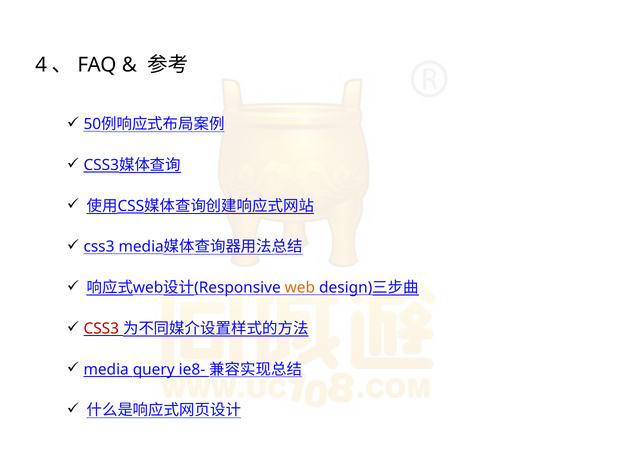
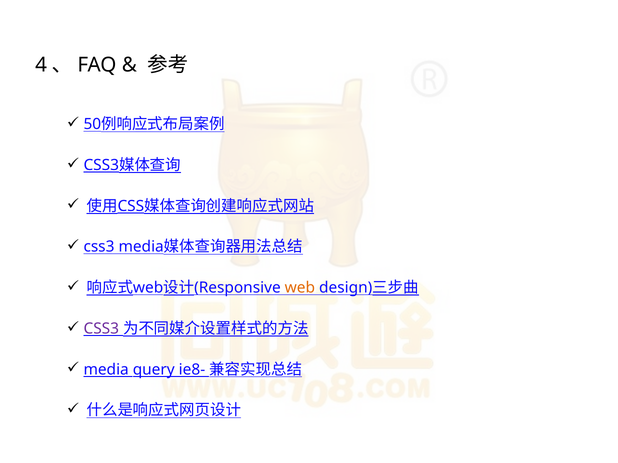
CSS3 at (101, 329) colour: red -> purple
